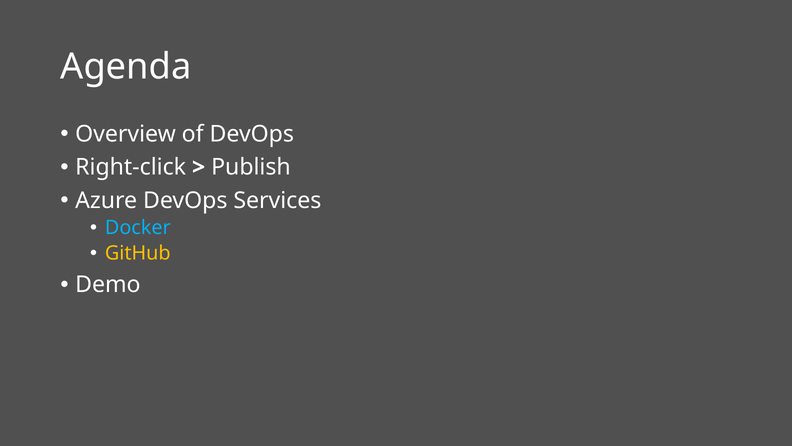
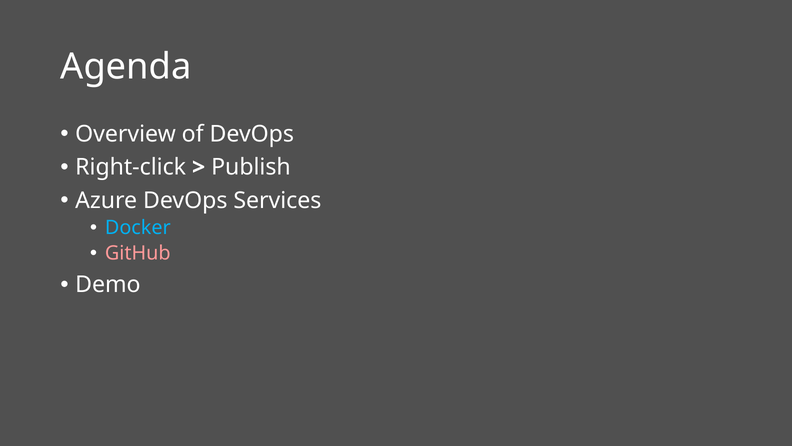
GitHub colour: yellow -> pink
